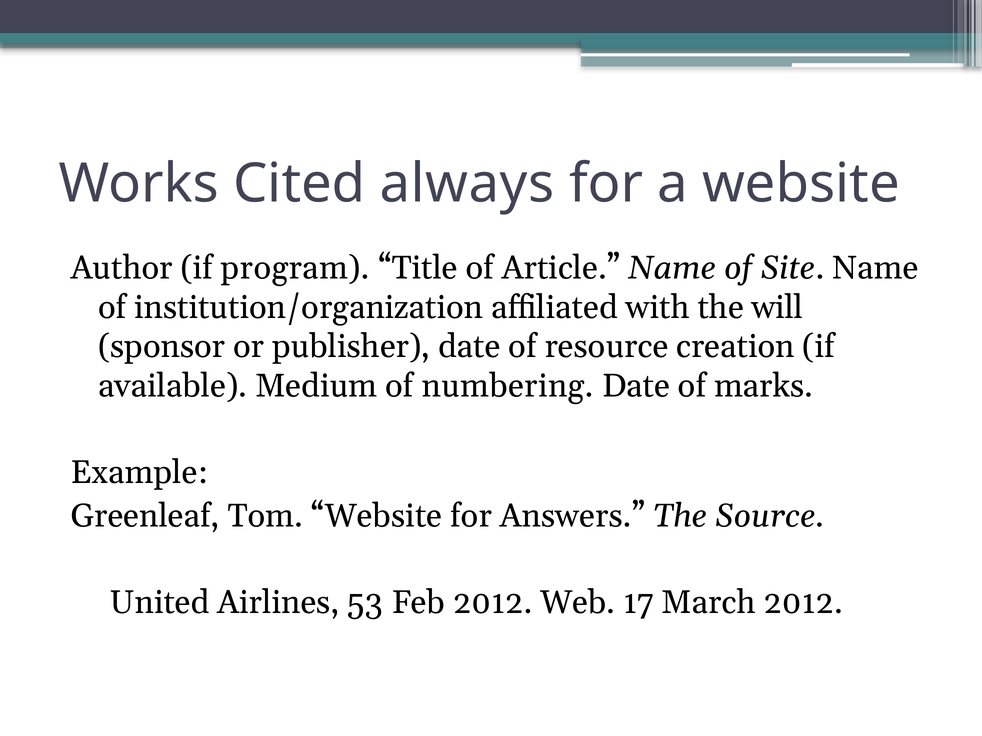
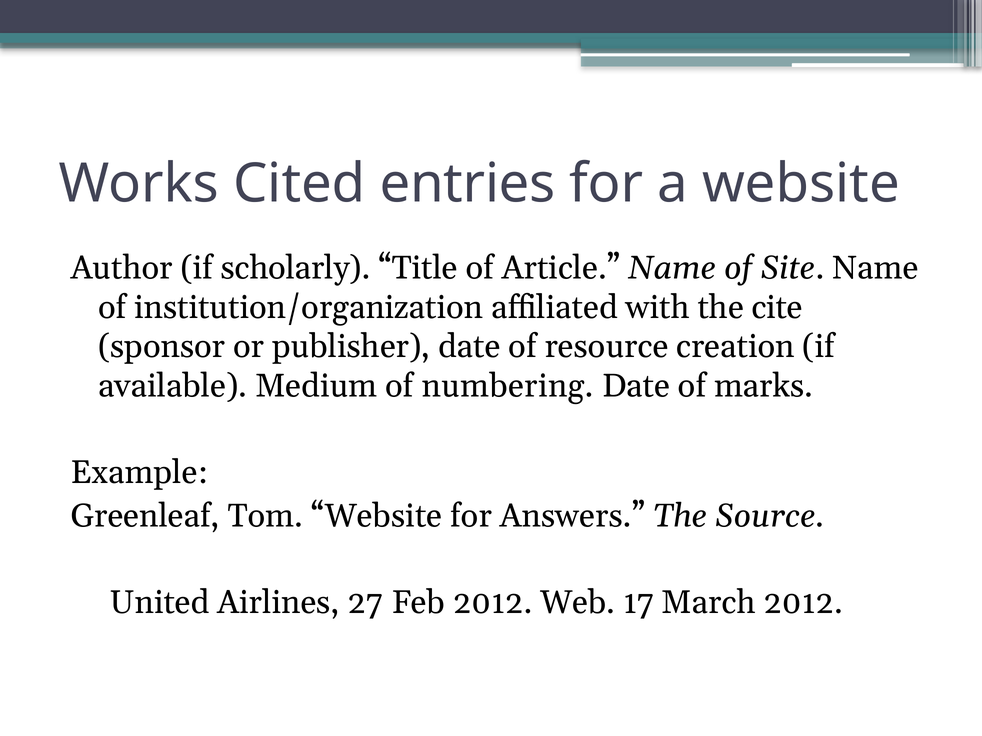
always: always -> entries
program: program -> scholarly
will: will -> cite
53: 53 -> 27
